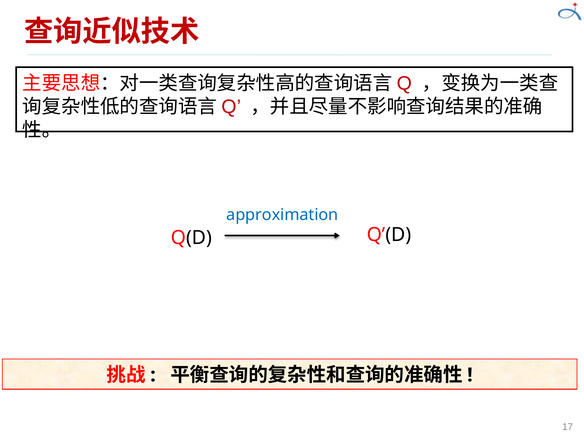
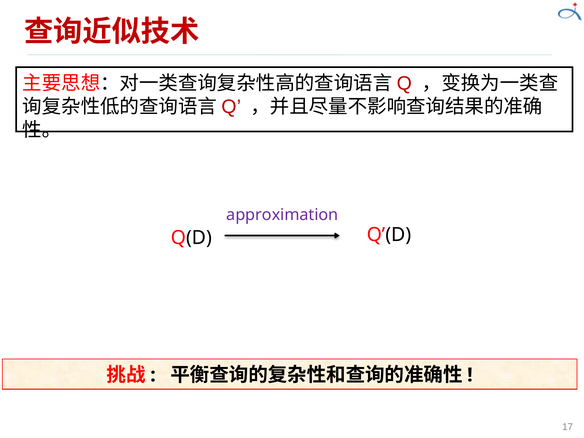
approximation colour: blue -> purple
